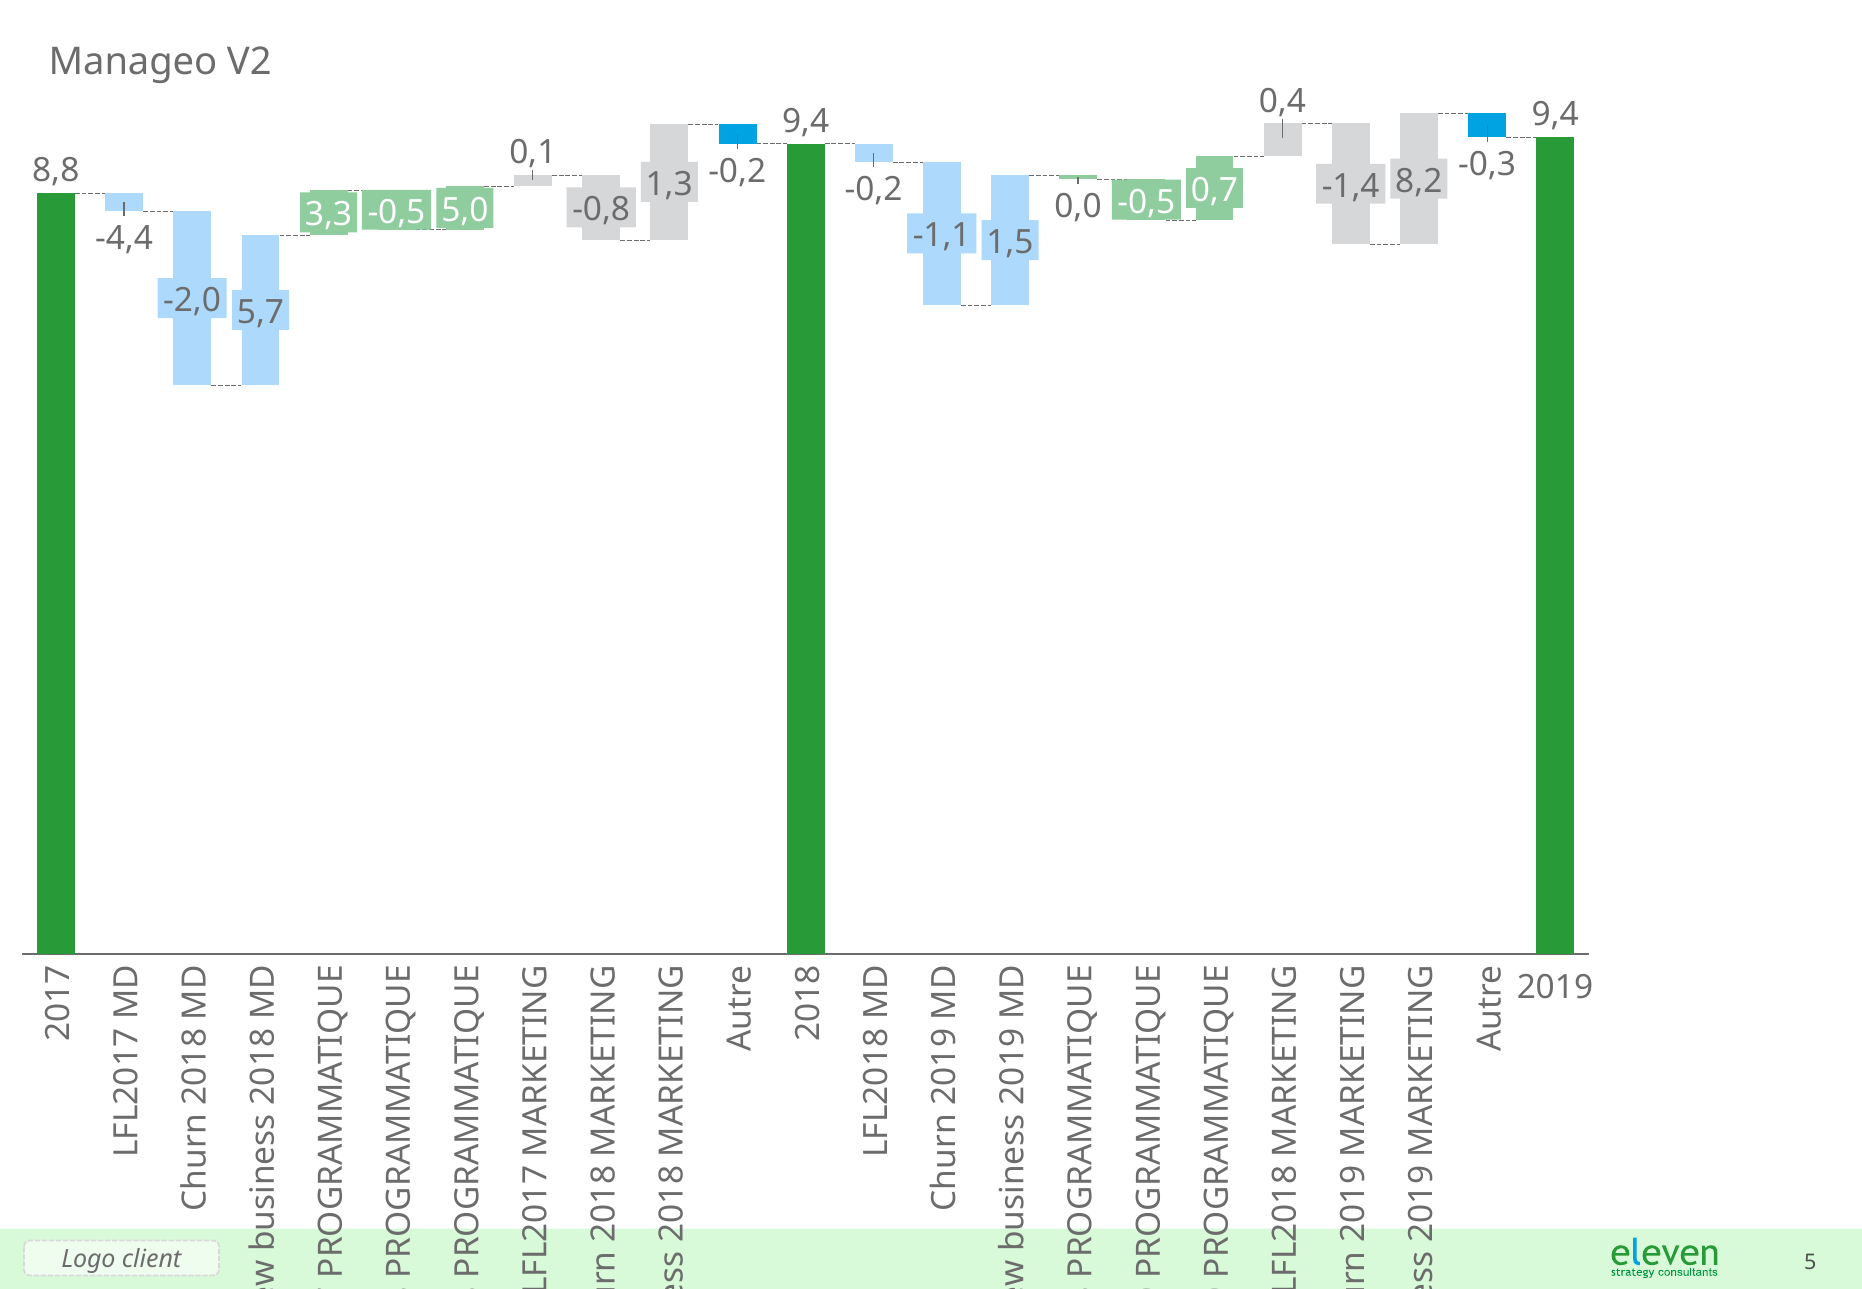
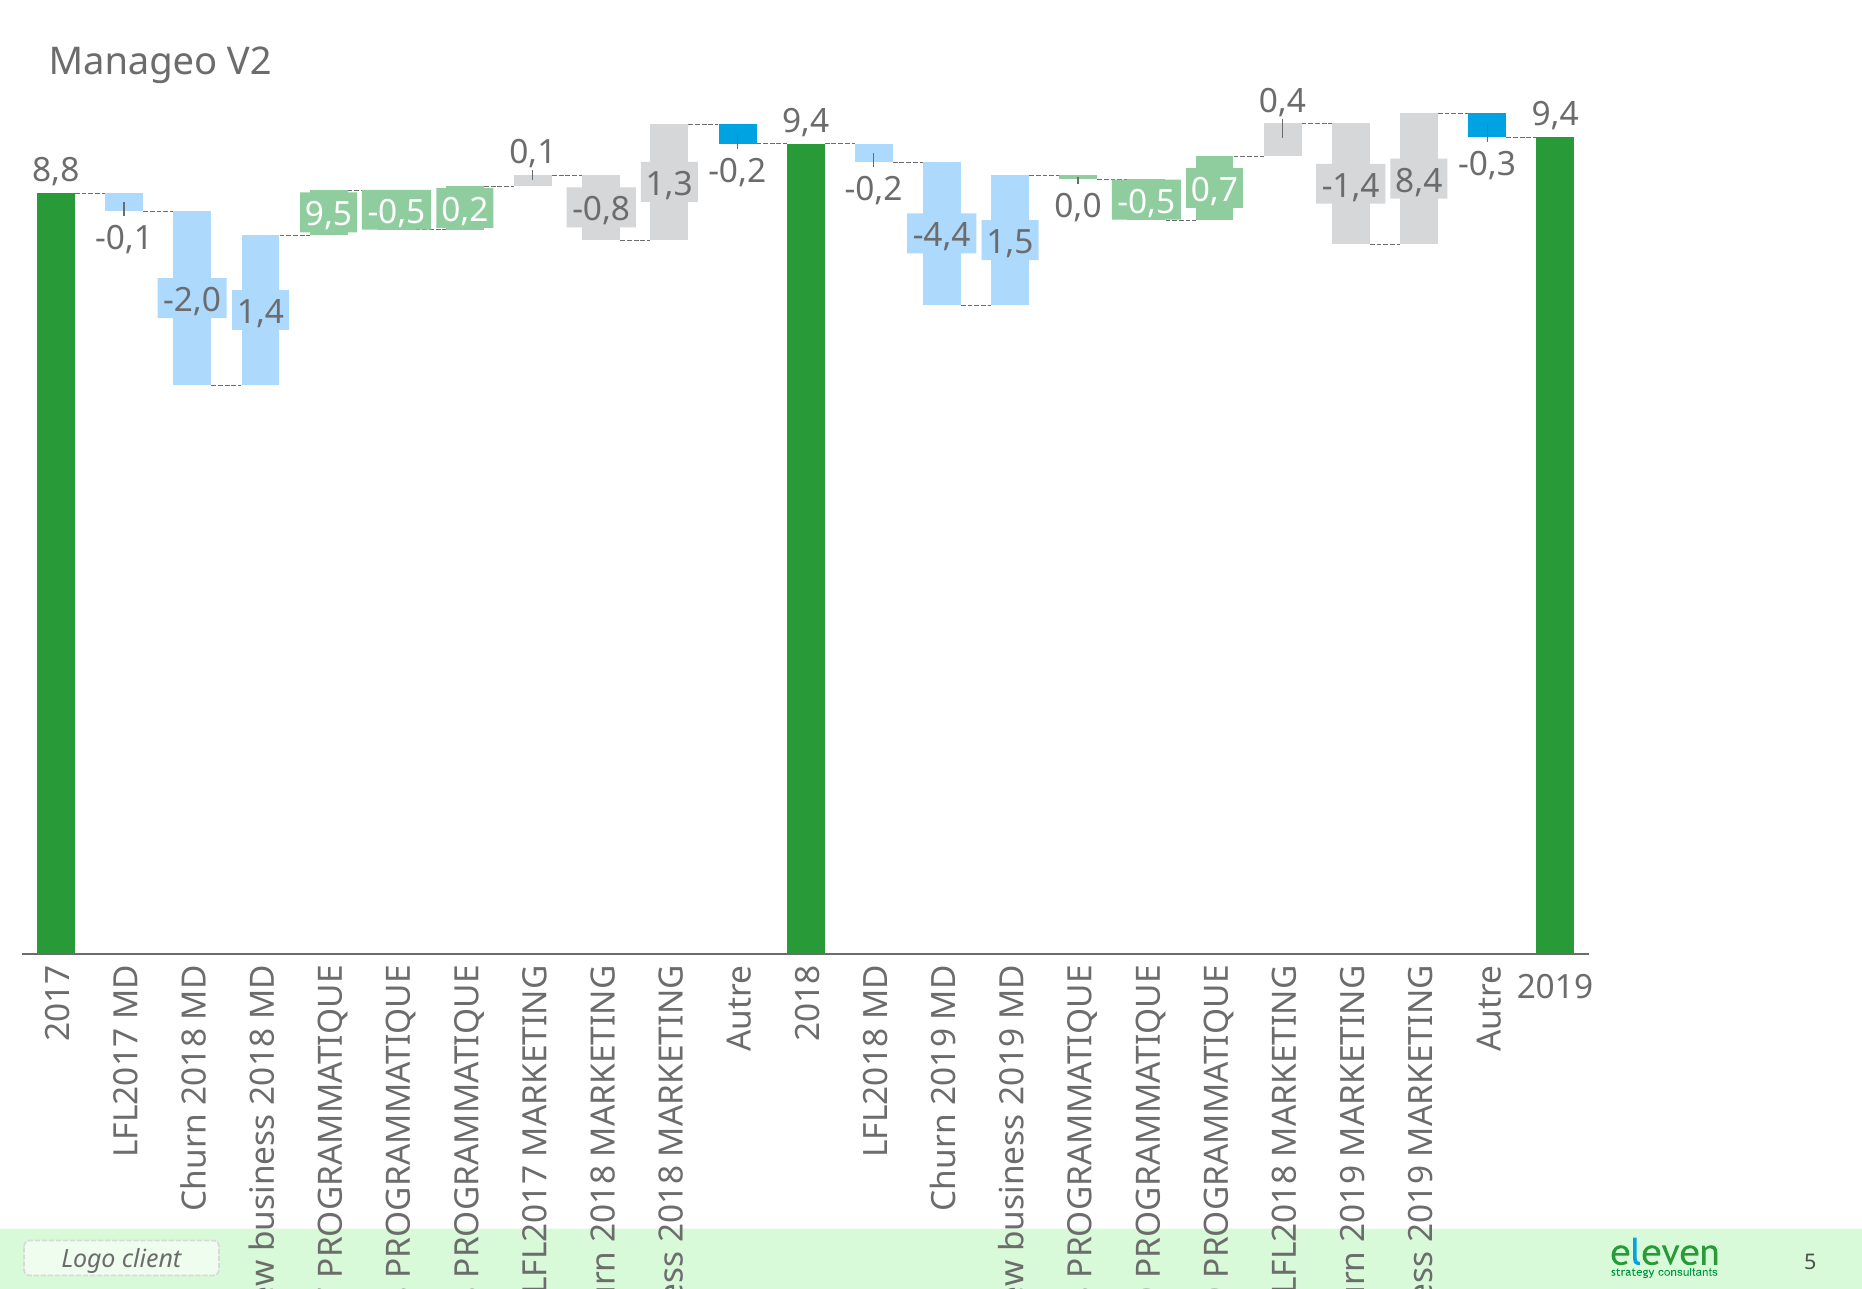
8,2: 8,2 -> 8,4
5,0: 5,0 -> 0,2
3,3: 3,3 -> 9,5
-1,1: -1,1 -> -4,4
-4,4: -4,4 -> -0,1
5,7: 5,7 -> 1,4
